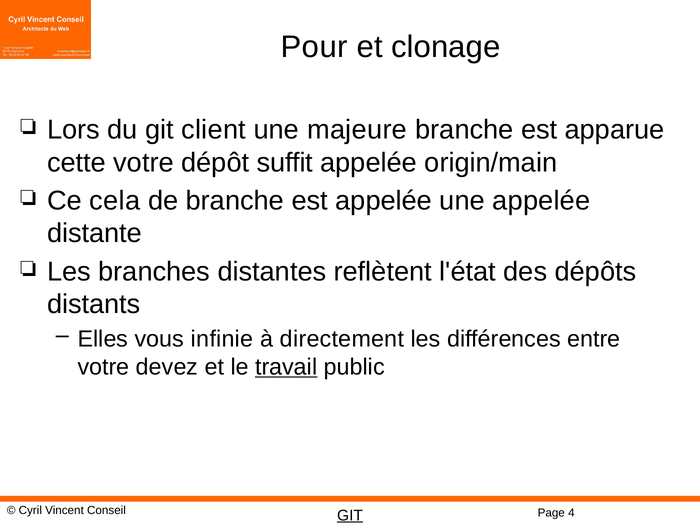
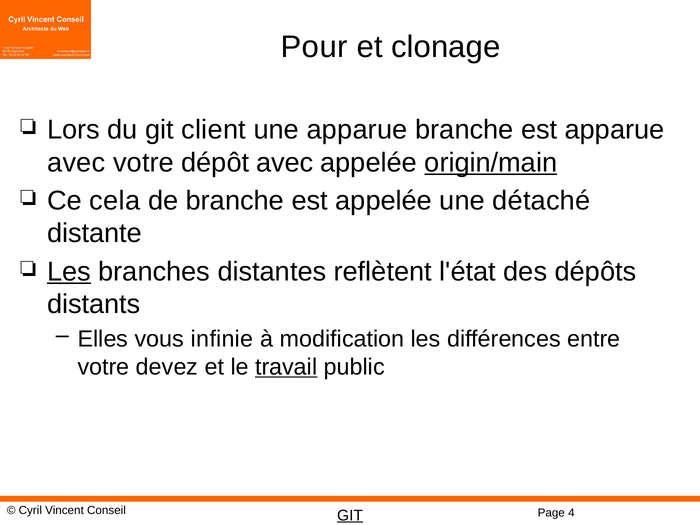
une majeure: majeure -> apparue
cette at (76, 163): cette -> avec
dépôt suffit: suffit -> avec
origin/main underline: none -> present
une appelée: appelée -> détaché
Les at (69, 272) underline: none -> present
directement: directement -> modification
